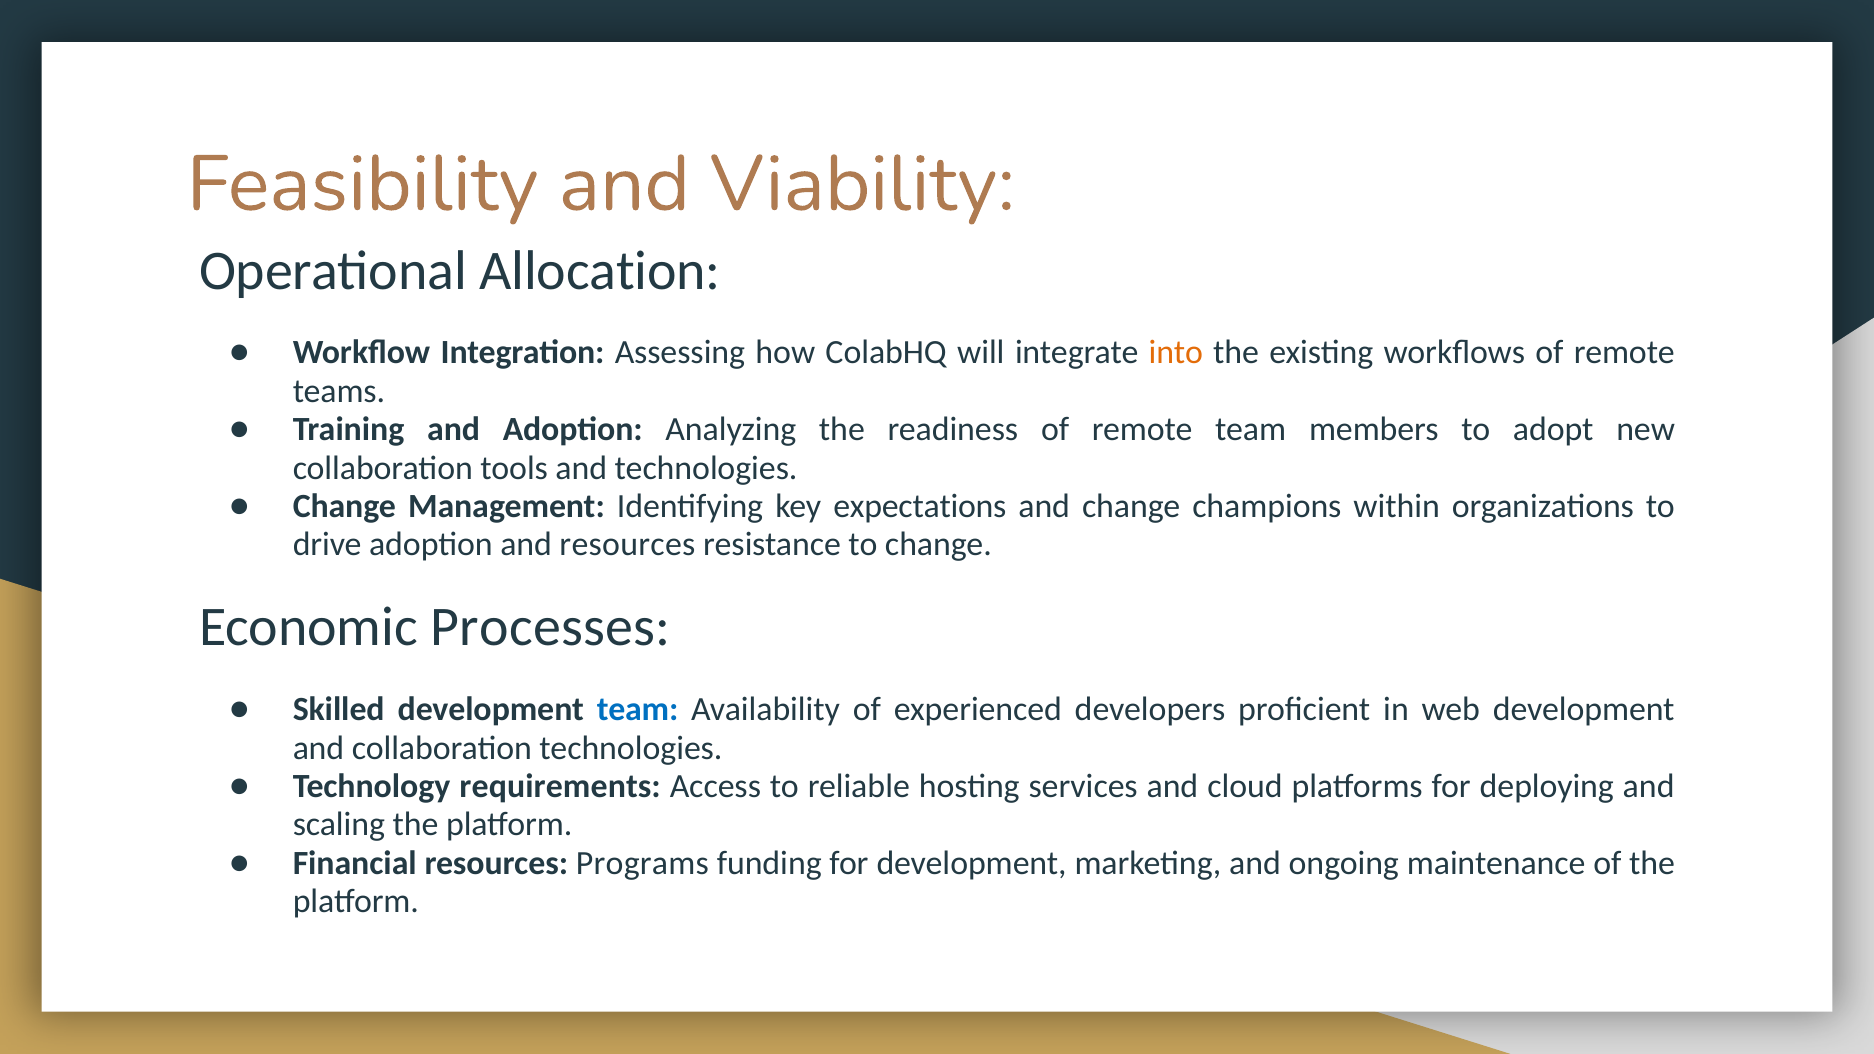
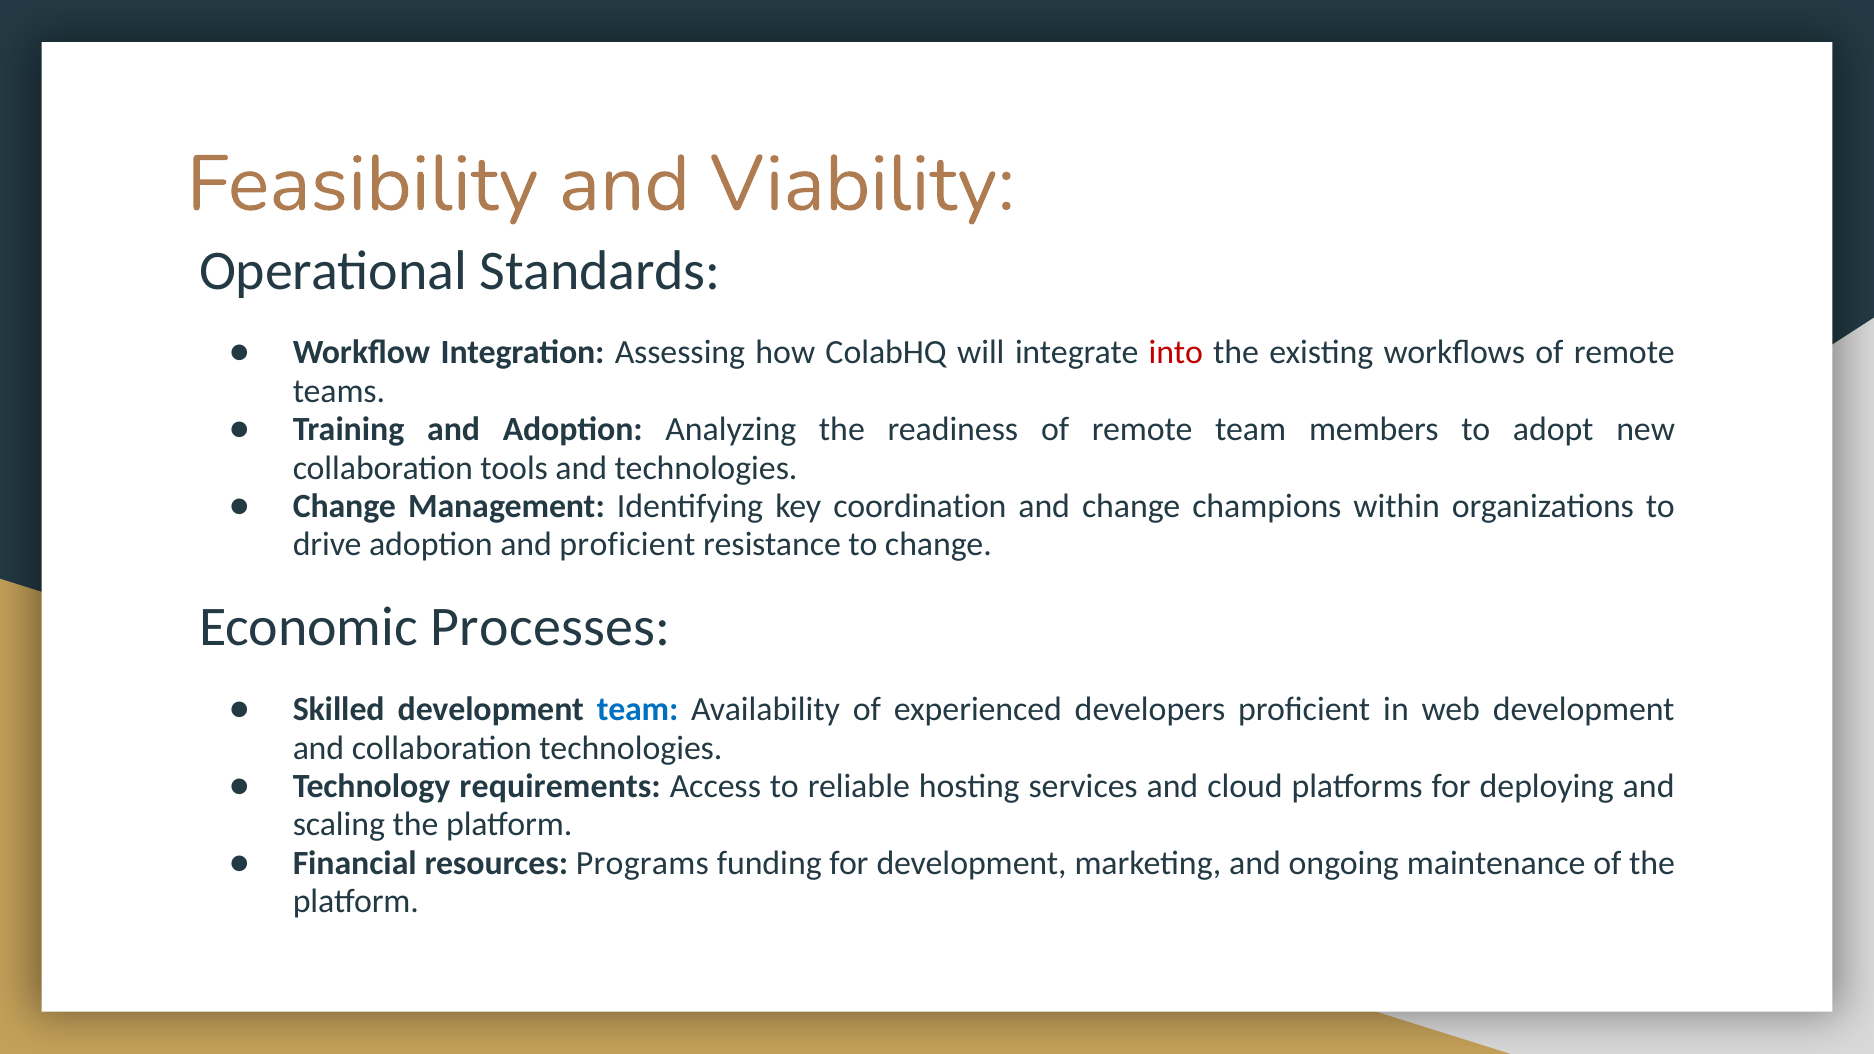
Allocation: Allocation -> Standards
into colour: orange -> red
expectations: expectations -> coordination
and resources: resources -> proficient
